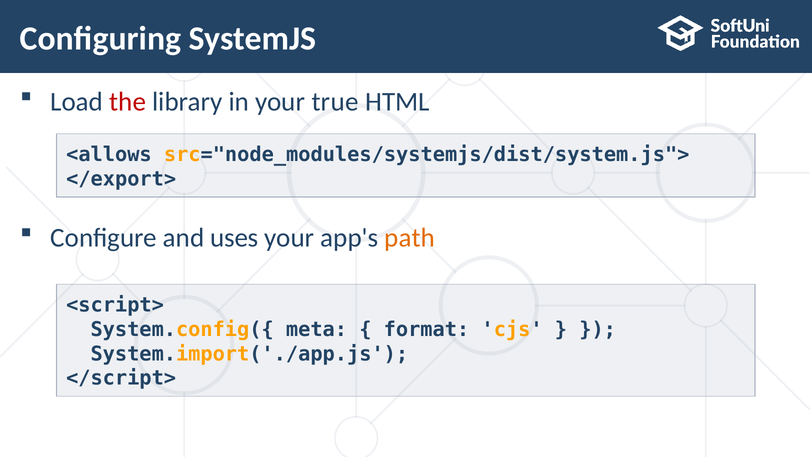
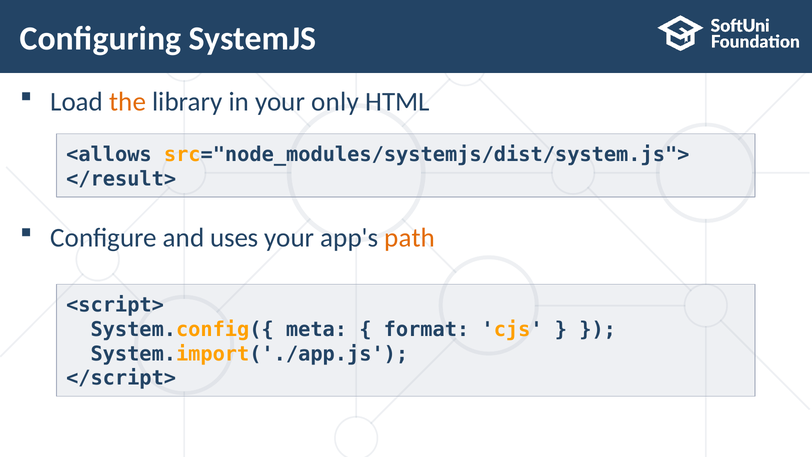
the colour: red -> orange
true: true -> only
</export>: </export> -> </result>
